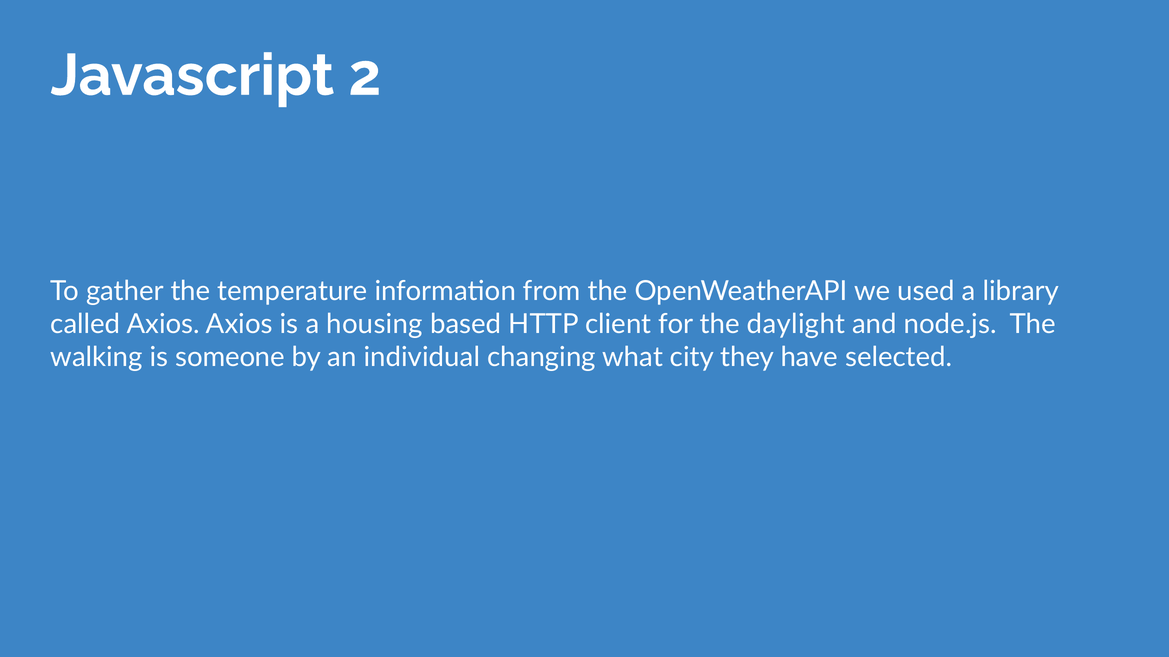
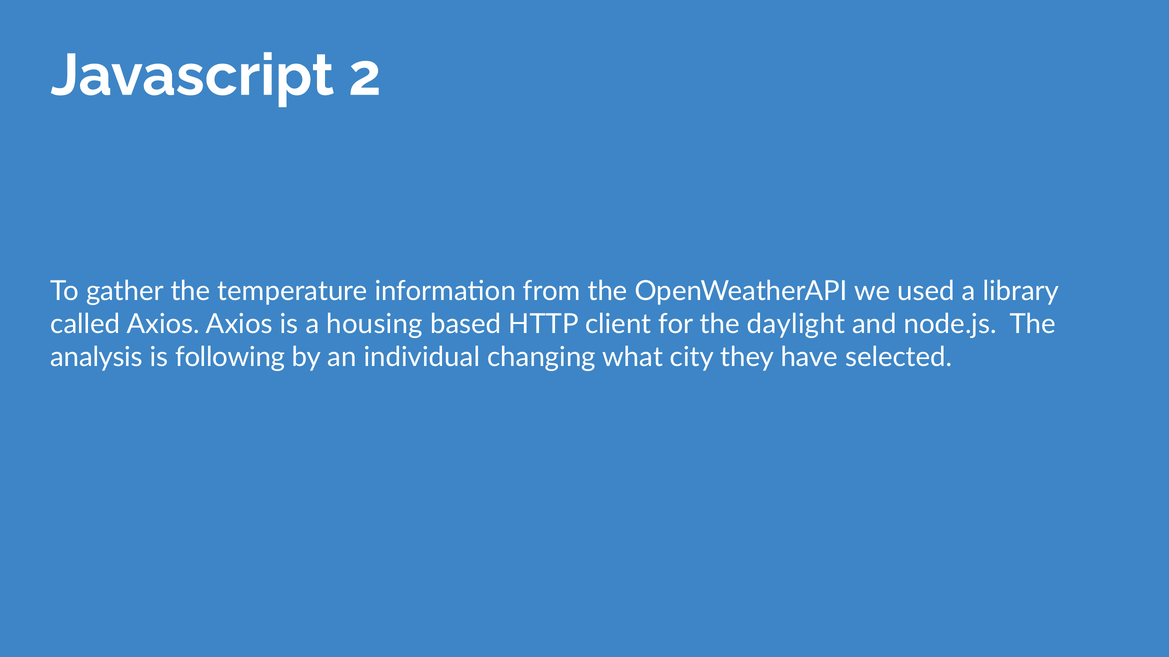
walking: walking -> analysis
someone: someone -> following
